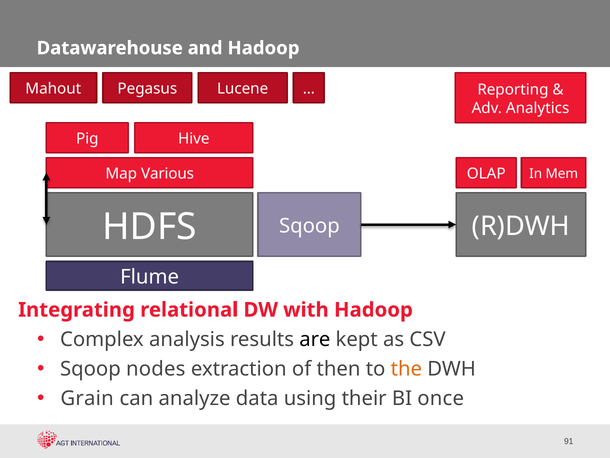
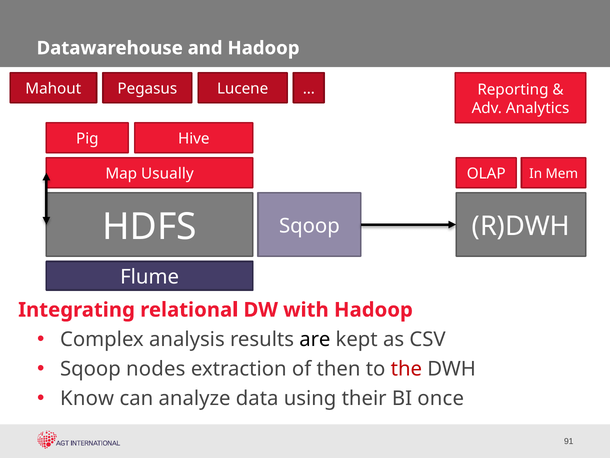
Various: Various -> Usually
the colour: orange -> red
Grain: Grain -> Know
